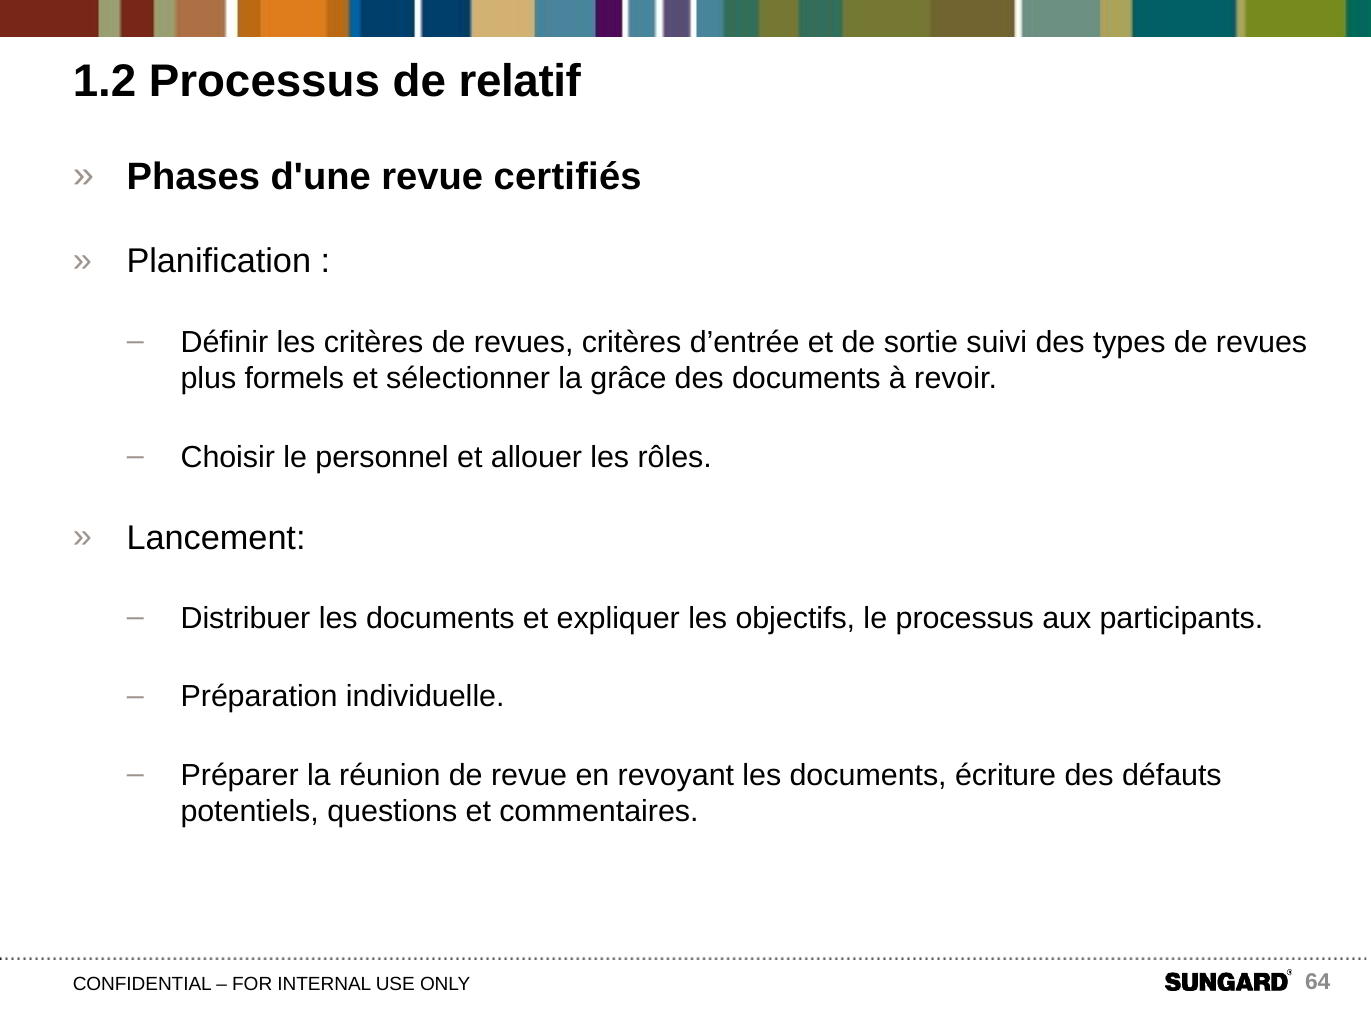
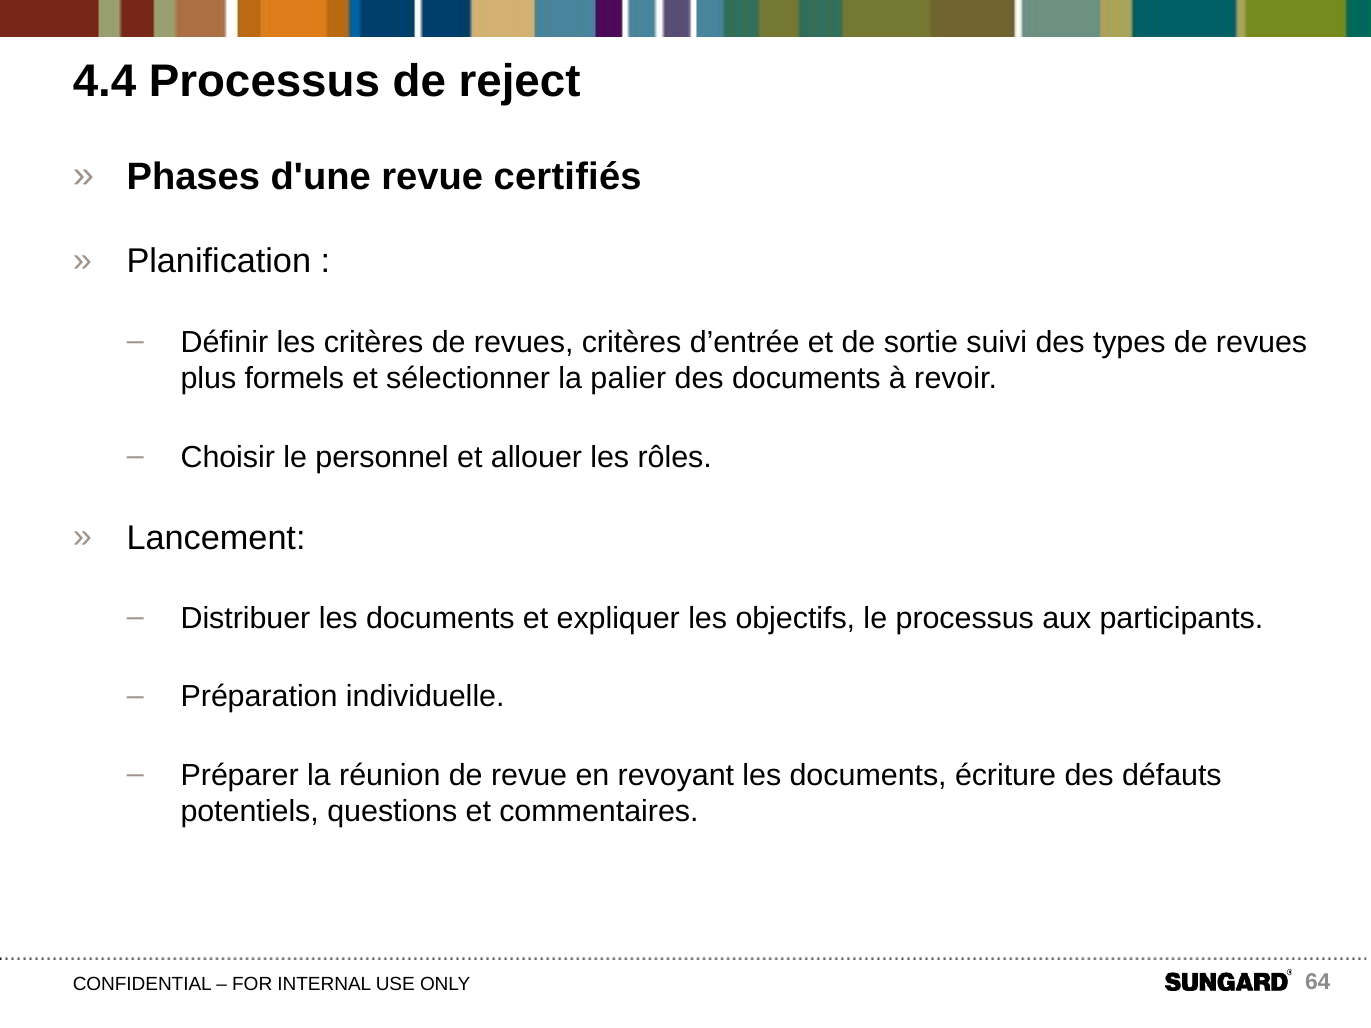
1.2: 1.2 -> 4.4
relatif: relatif -> reject
grâce: grâce -> palier
